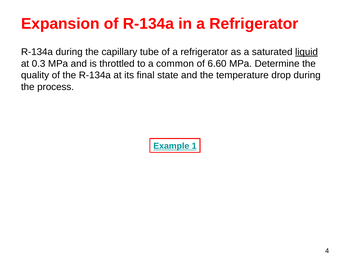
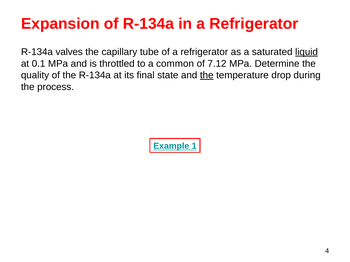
R-134a during: during -> valves
0.3: 0.3 -> 0.1
6.60: 6.60 -> 7.12
the at (207, 75) underline: none -> present
